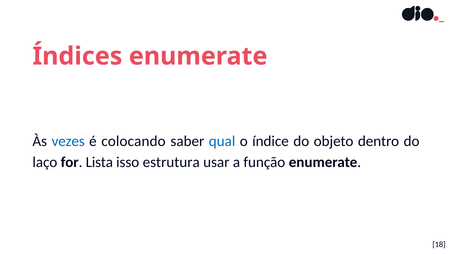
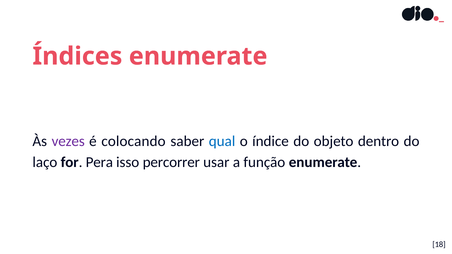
vezes colour: blue -> purple
Lista: Lista -> Pera
estrutura: estrutura -> percorrer
